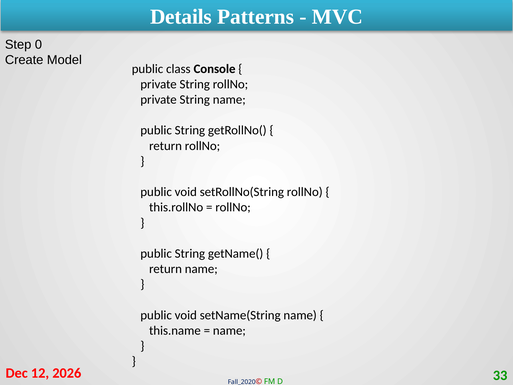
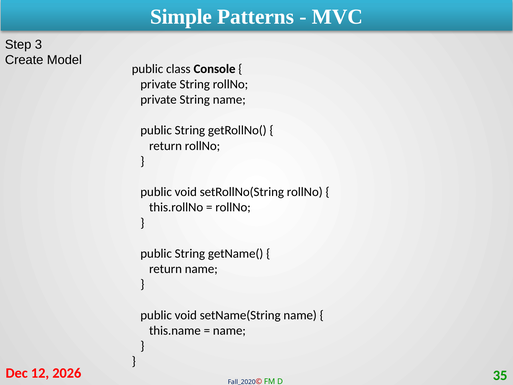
Details: Details -> Simple
0: 0 -> 3
33: 33 -> 35
